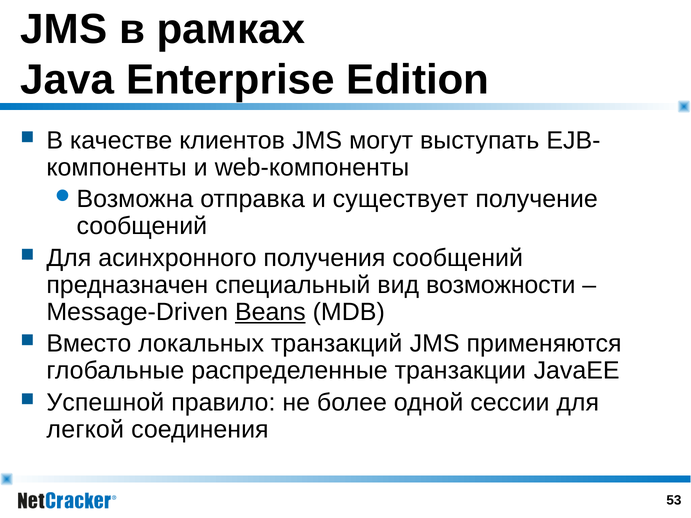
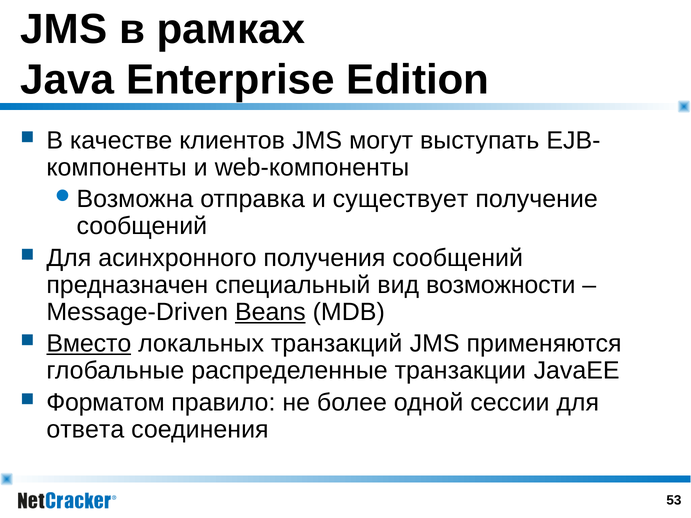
Вместо underline: none -> present
Успешной: Успешной -> Форматом
легкой: легкой -> ответа
